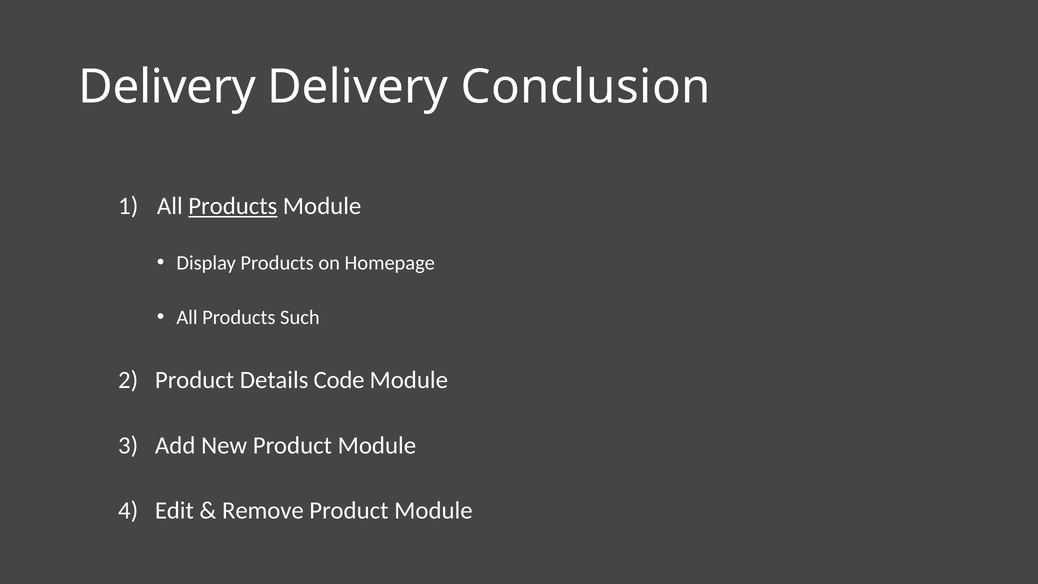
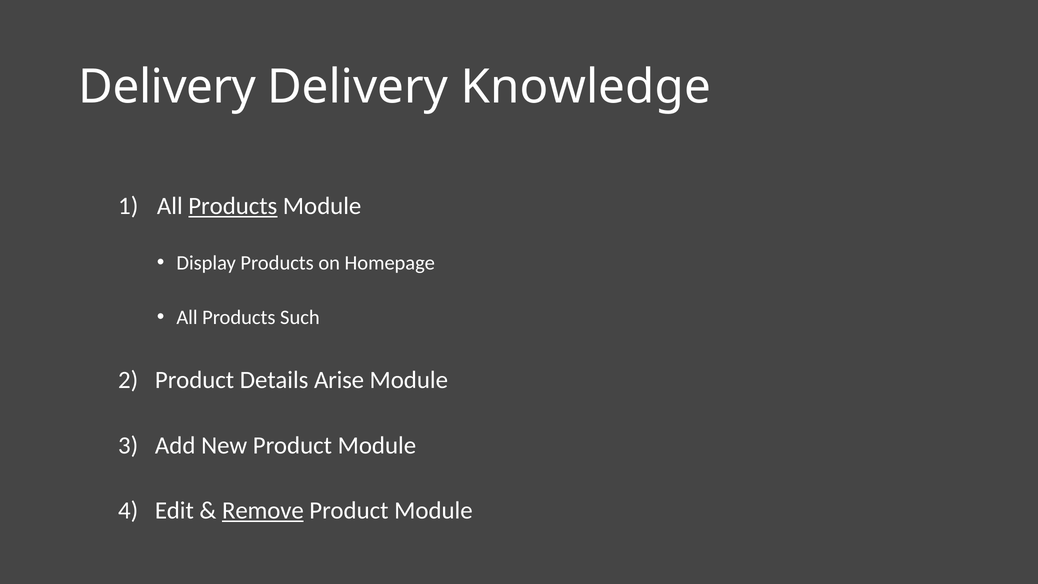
Conclusion: Conclusion -> Knowledge
Code: Code -> Arise
Remove underline: none -> present
